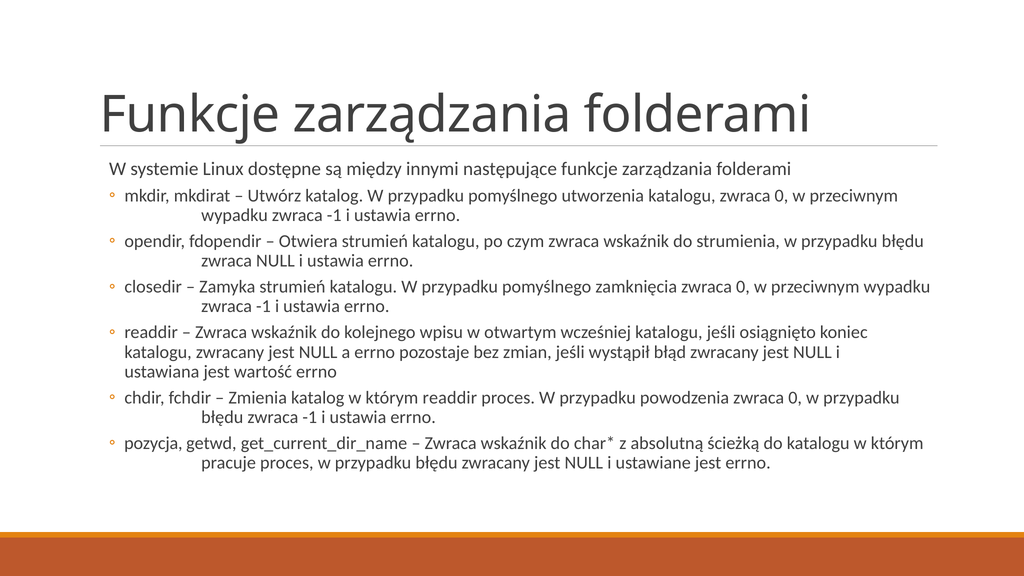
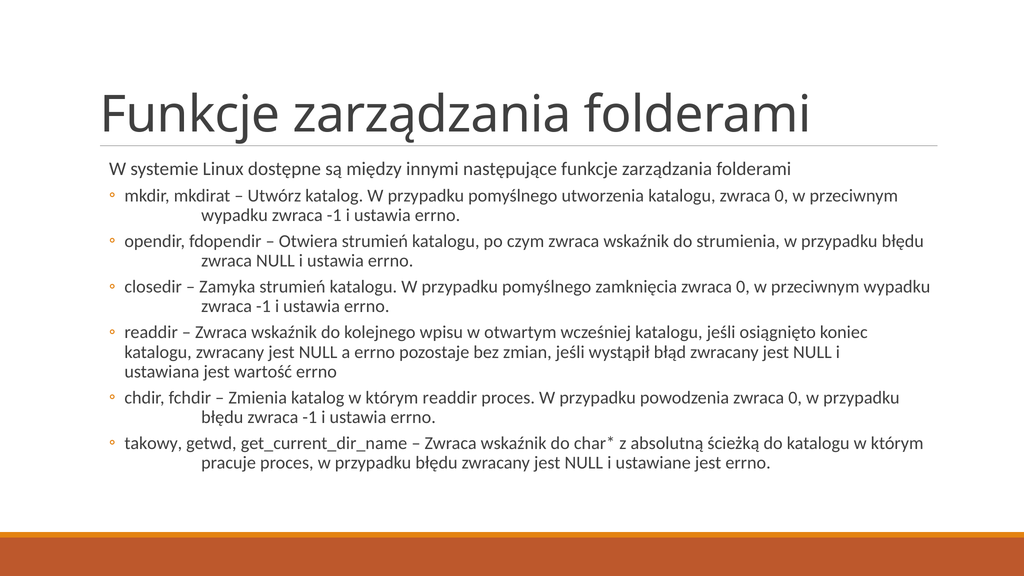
pozycja: pozycja -> takowy
